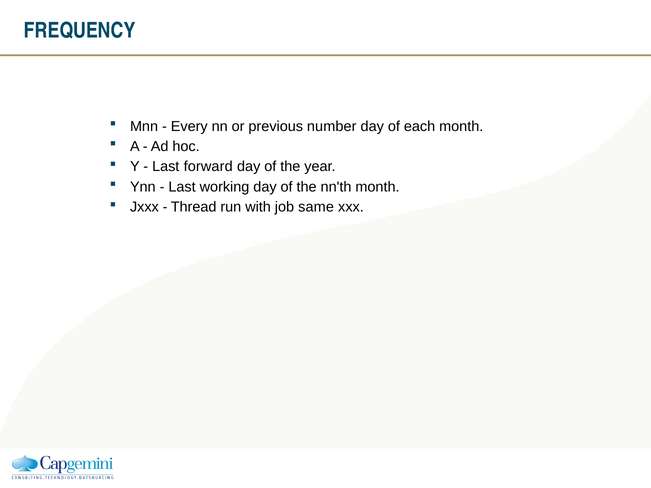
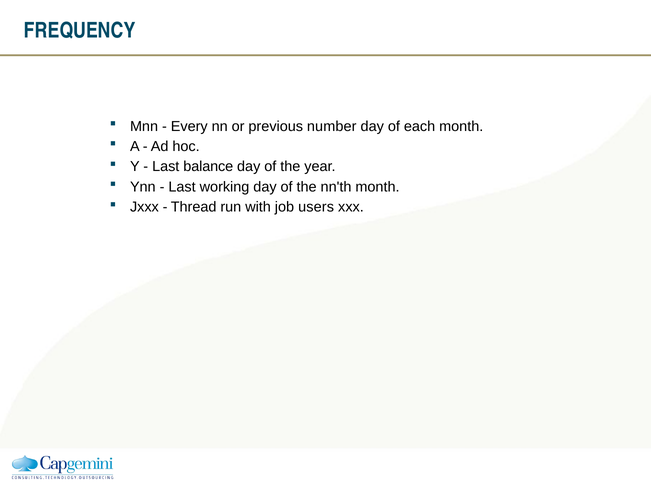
forward: forward -> balance
same: same -> users
